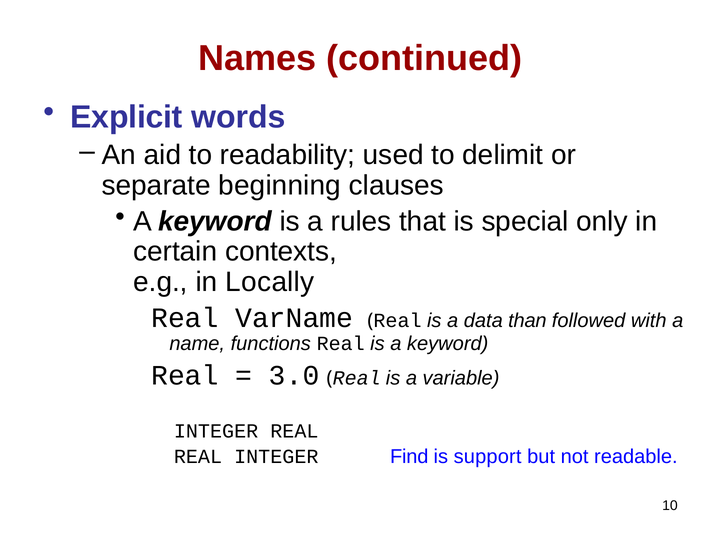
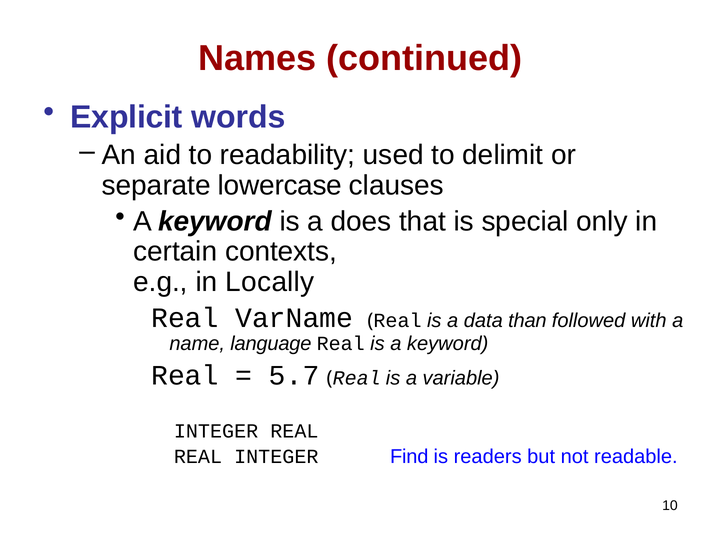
beginning: beginning -> lowercase
rules: rules -> does
functions: functions -> language
3.0: 3.0 -> 5.7
support: support -> readers
